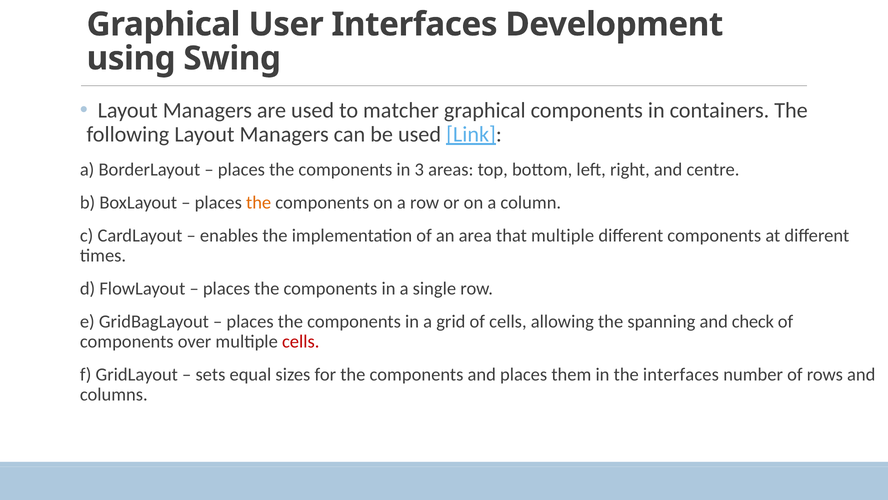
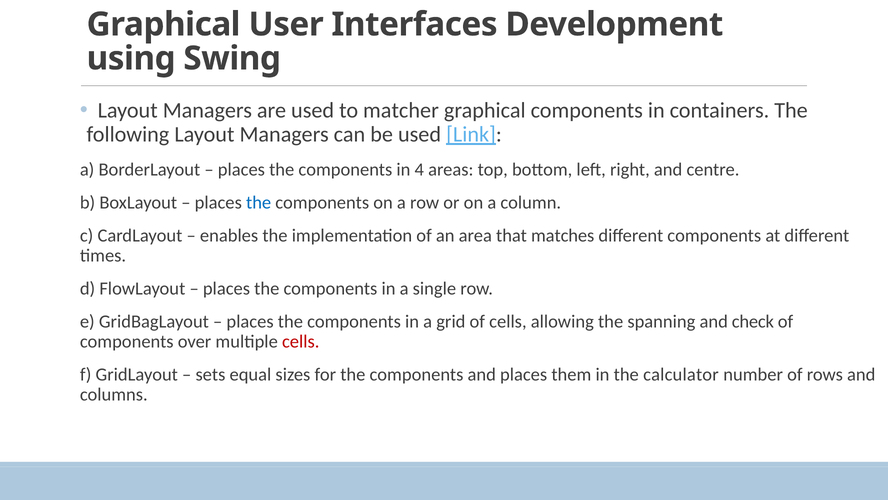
3: 3 -> 4
the at (259, 202) colour: orange -> blue
that multiple: multiple -> matches
the interfaces: interfaces -> calculator
